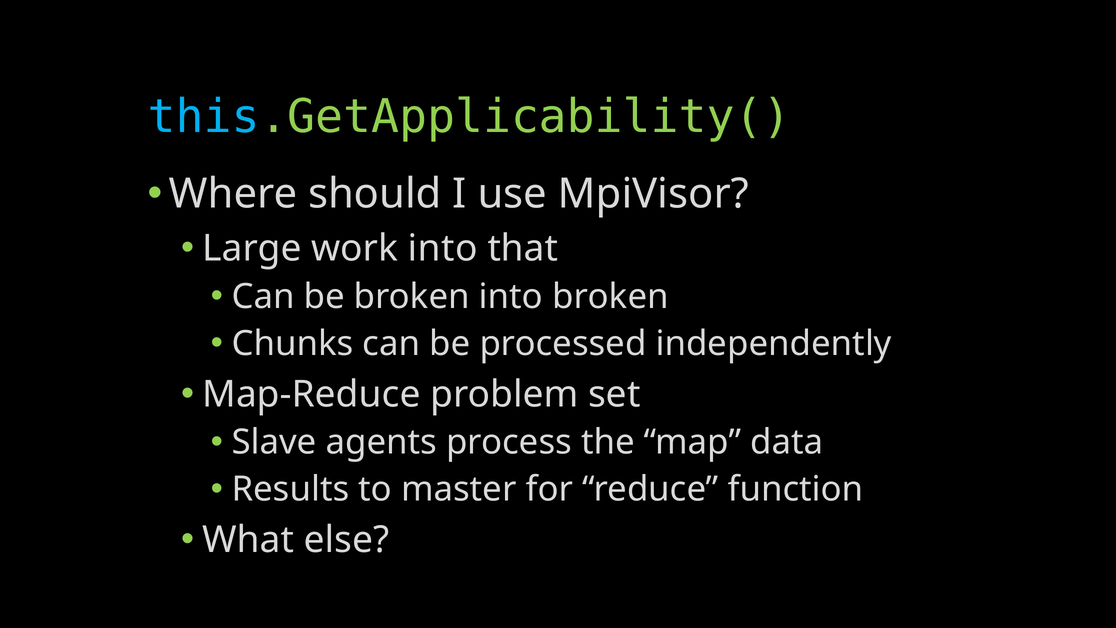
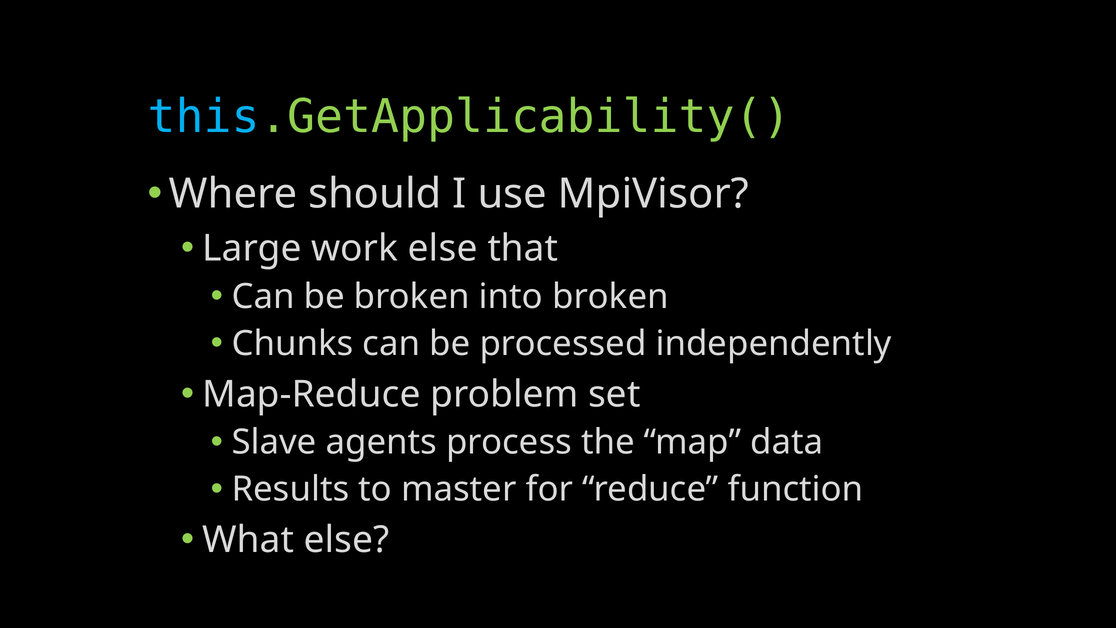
work into: into -> else
